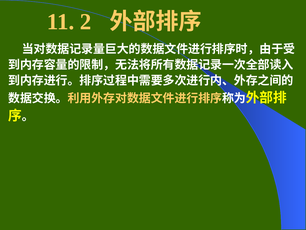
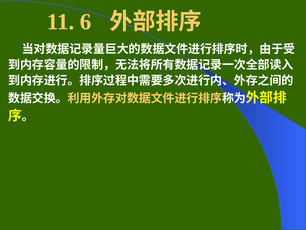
2: 2 -> 6
